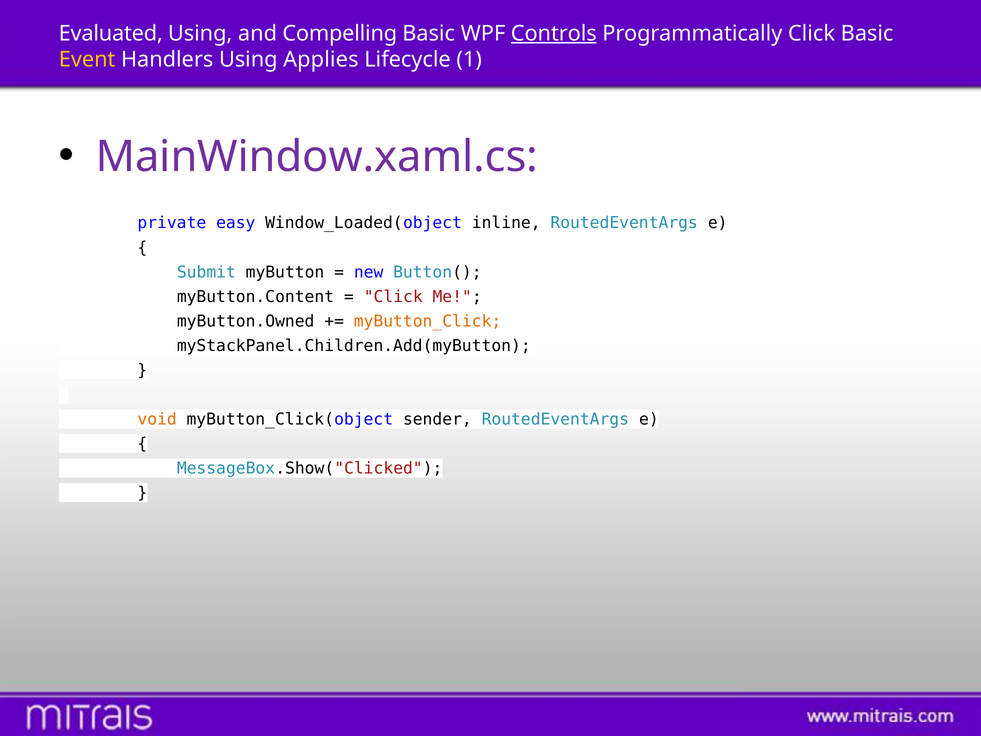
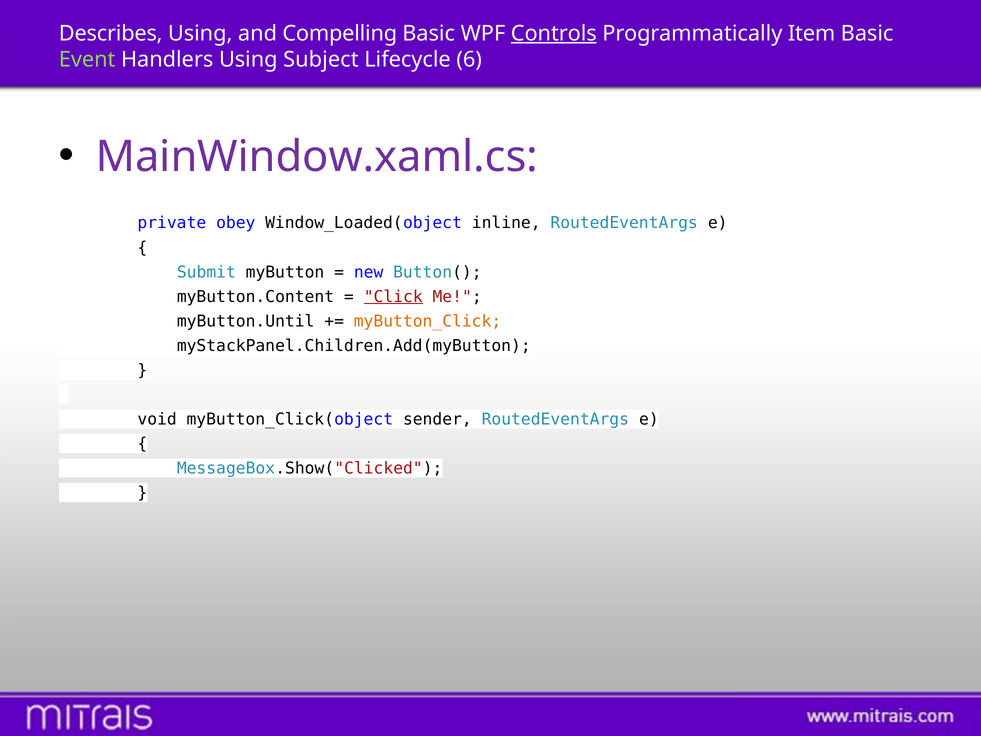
Evaluated: Evaluated -> Describes
Programmatically Click: Click -> Item
Event colour: yellow -> light green
Applies: Applies -> Subject
1: 1 -> 6
easy: easy -> obey
Click at (393, 297) underline: none -> present
myButton.Owned: myButton.Owned -> myButton.Until
void colour: orange -> black
